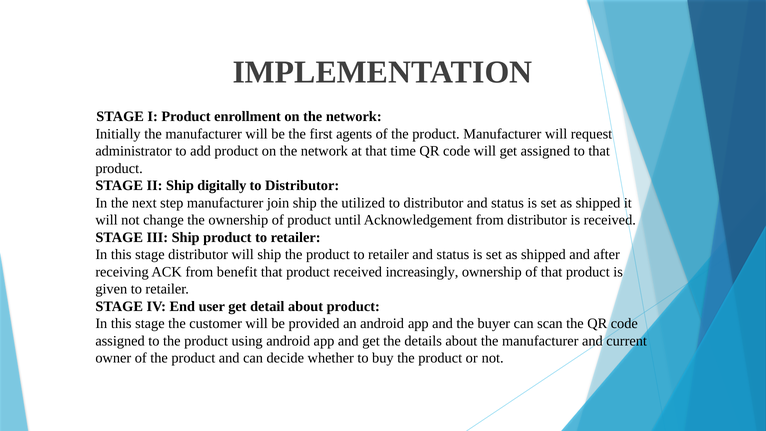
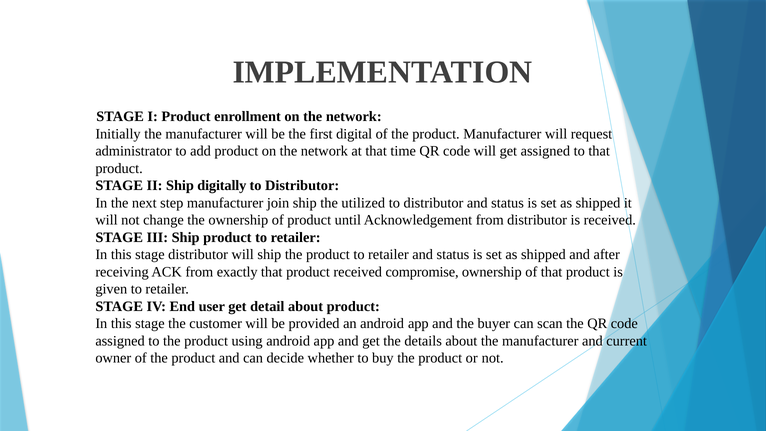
agents: agents -> digital
benefit: benefit -> exactly
increasingly: increasingly -> compromise
